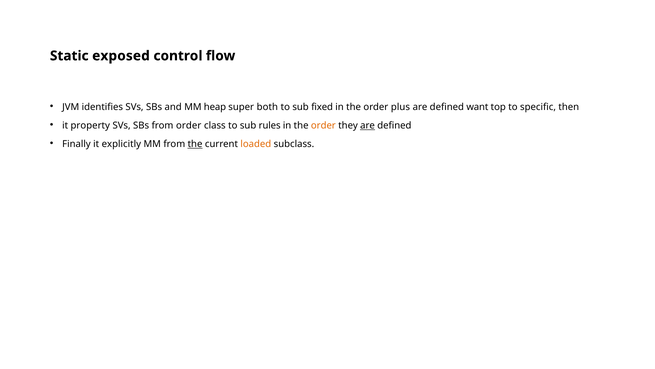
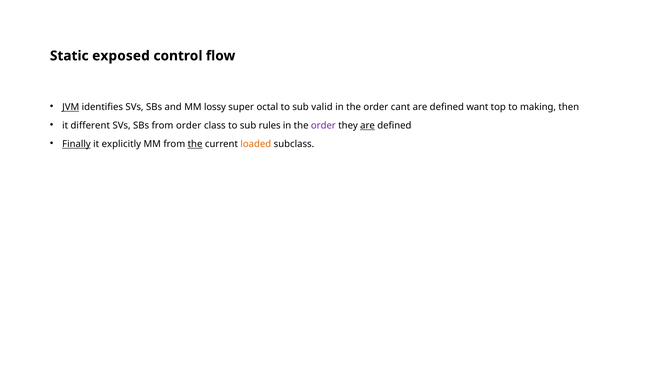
JVM underline: none -> present
heap: heap -> lossy
both: both -> octal
fixed: fixed -> valid
plus: plus -> cant
specific: specific -> making
property: property -> different
order at (323, 125) colour: orange -> purple
Finally underline: none -> present
